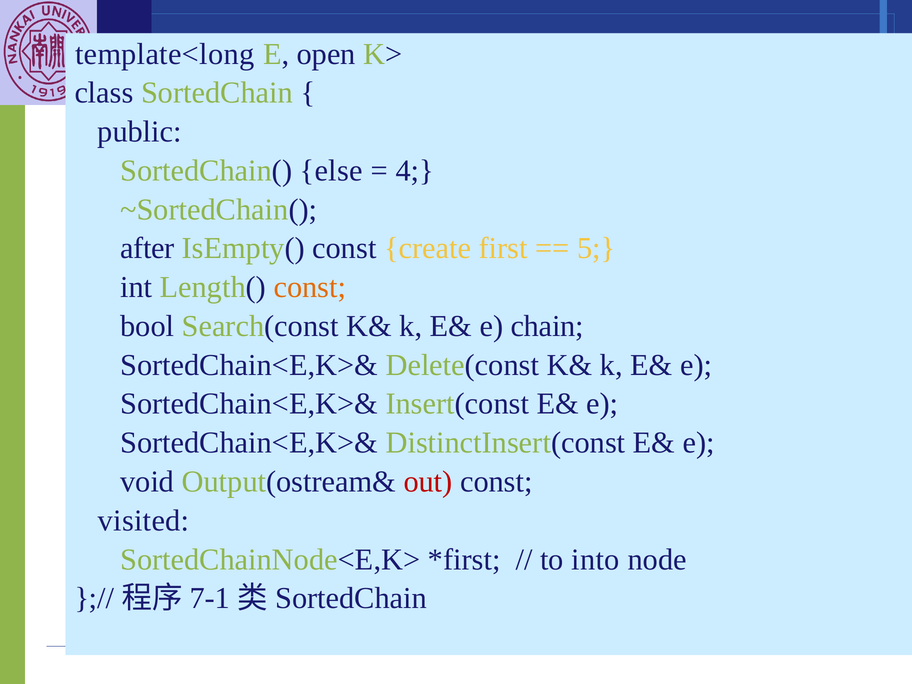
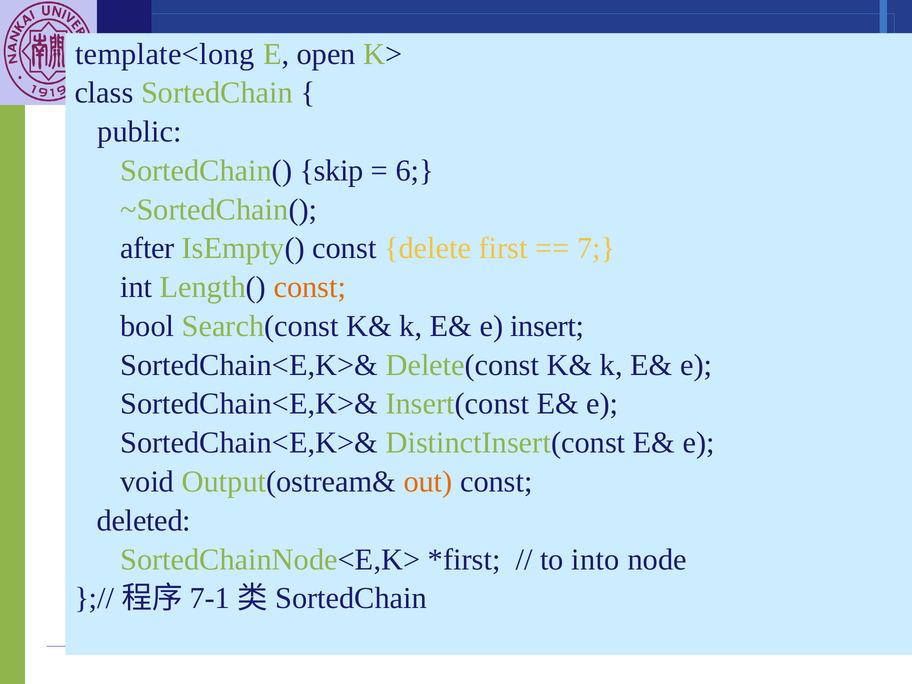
else: else -> skip
4: 4 -> 6
create: create -> delete
5: 5 -> 7
chain: chain -> insert
out colour: red -> orange
visited: visited -> deleted
